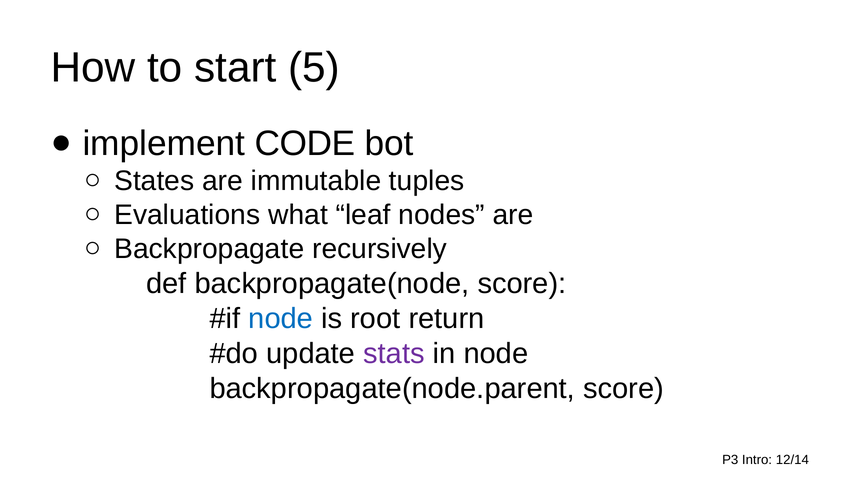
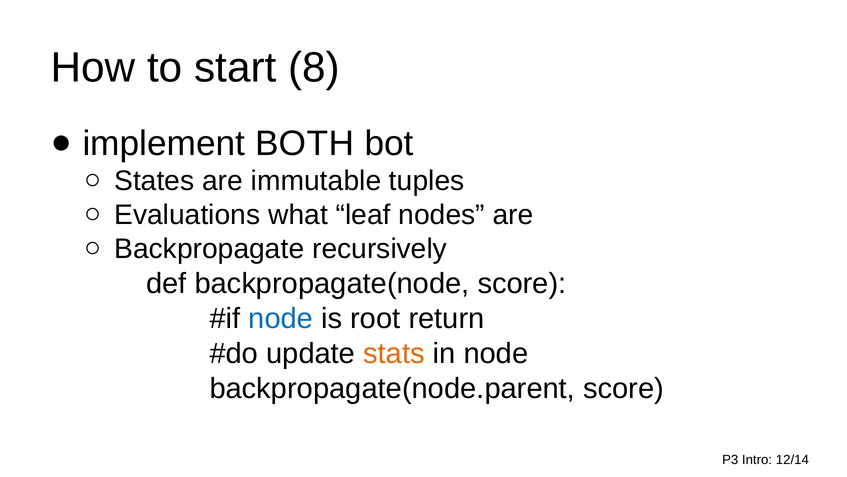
5: 5 -> 8
CODE: CODE -> BOTH
stats colour: purple -> orange
